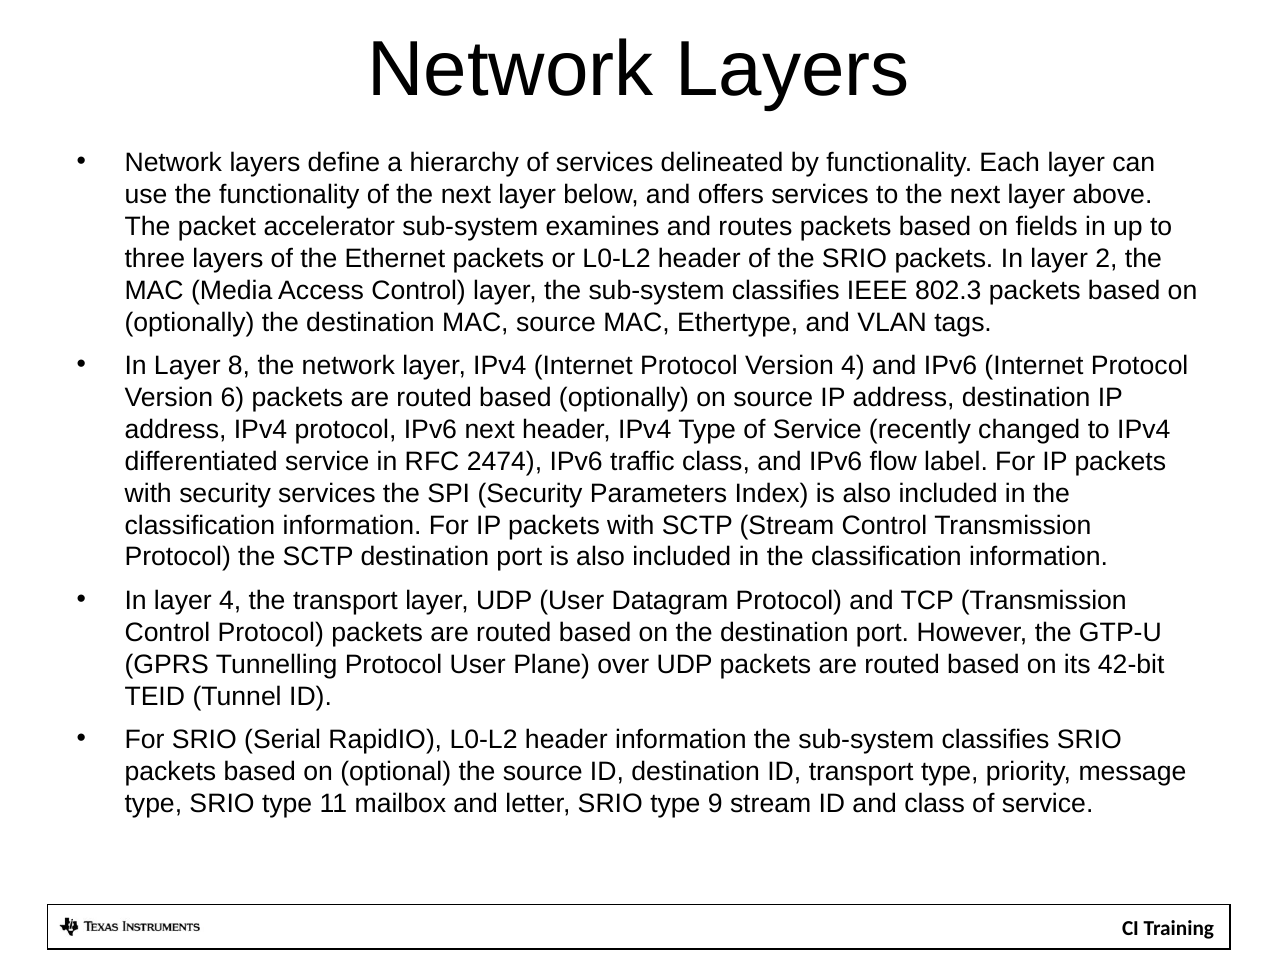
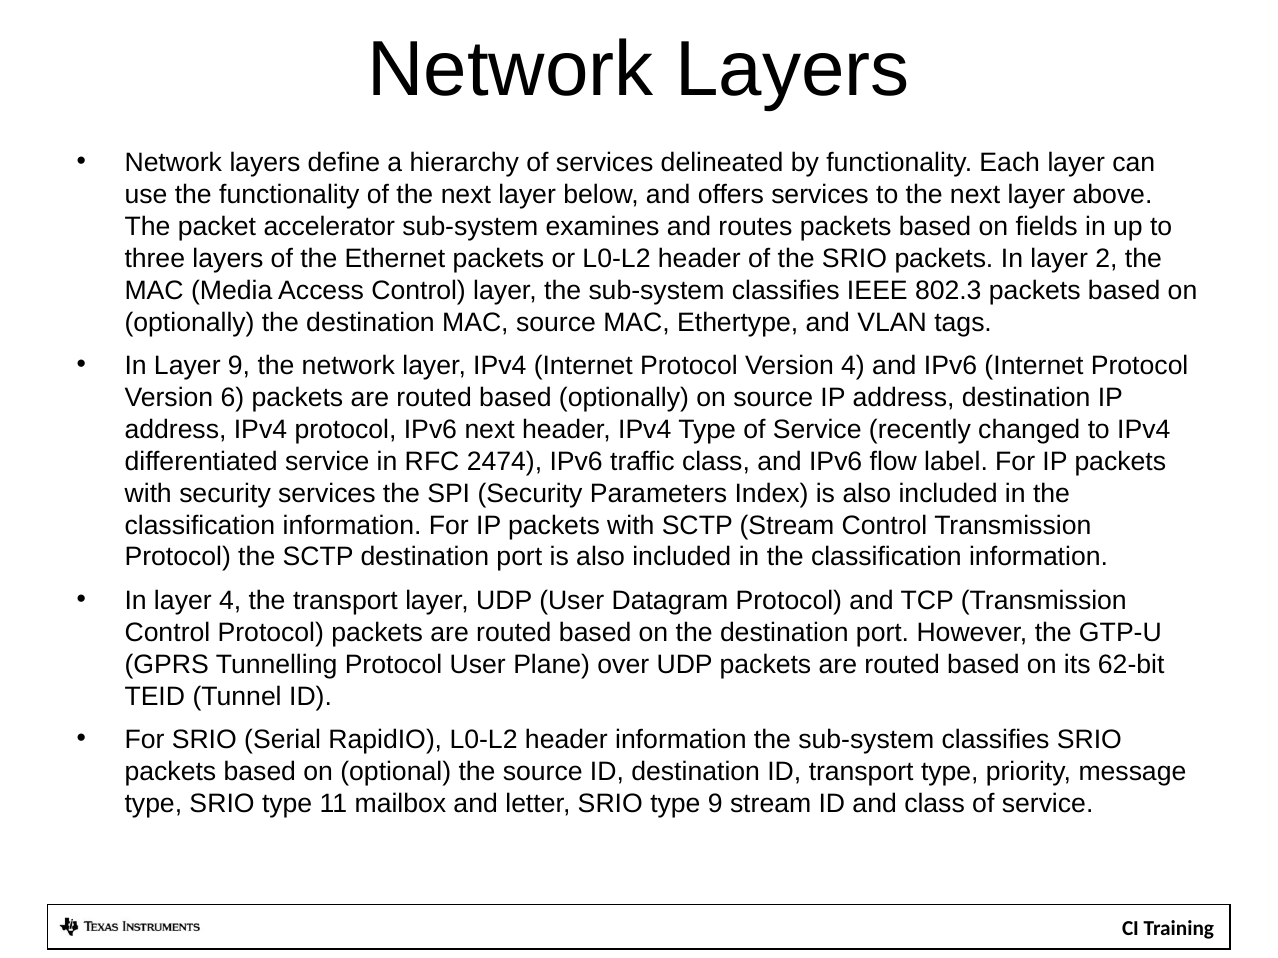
Layer 8: 8 -> 9
42-bit: 42-bit -> 62-bit
